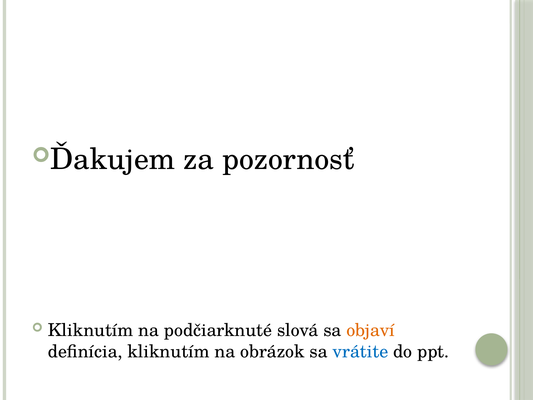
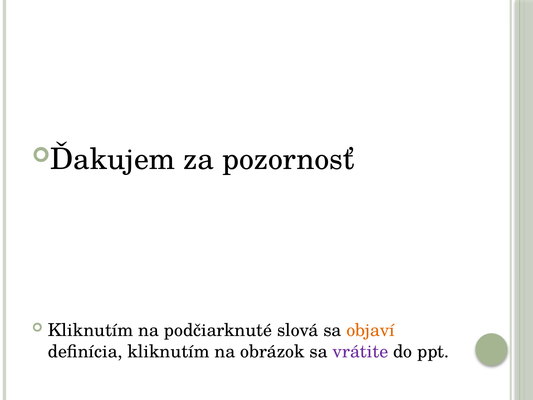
vrátite colour: blue -> purple
